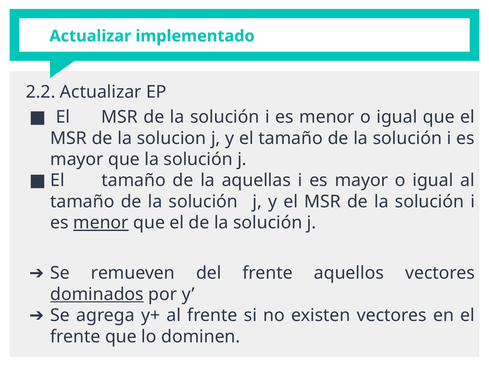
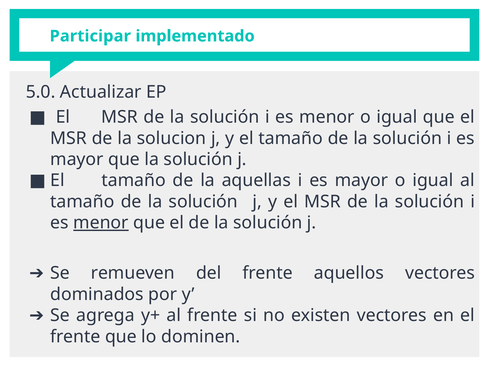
Actualizar at (90, 36): Actualizar -> Participar
2.2: 2.2 -> 5.0
dominados underline: present -> none
